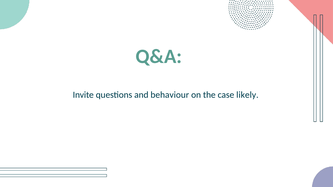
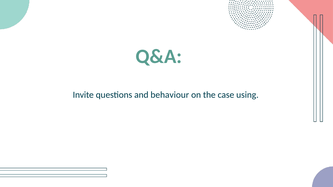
likely: likely -> using
